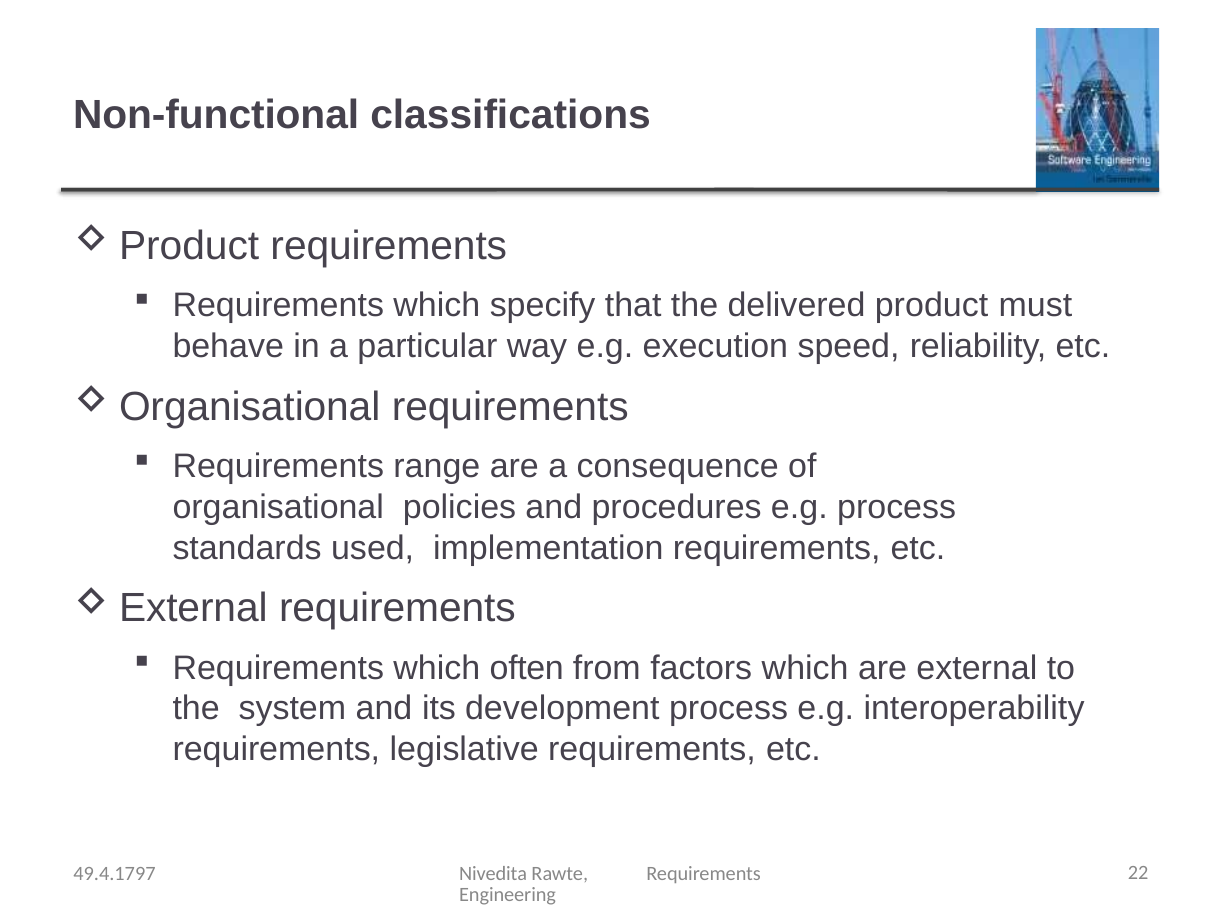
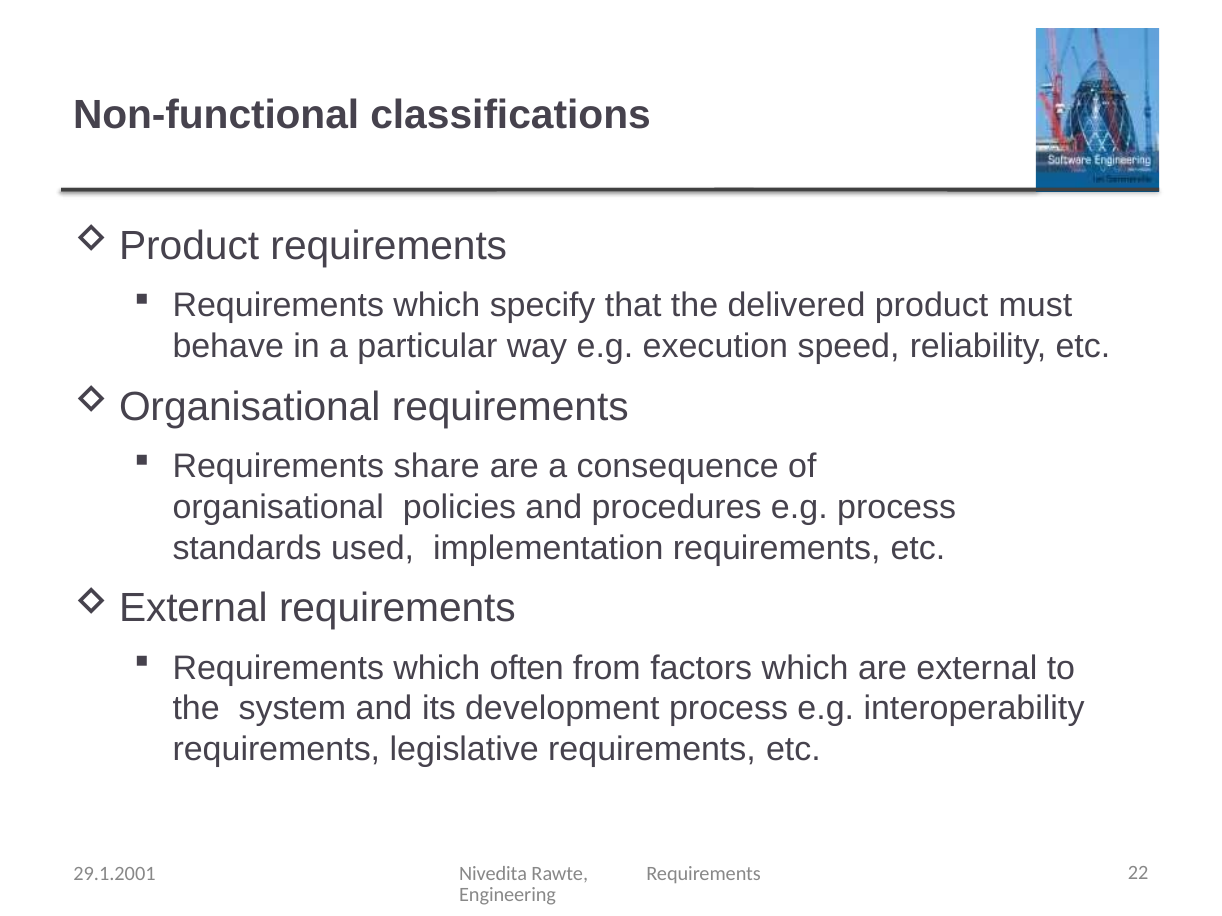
range: range -> share
49.4.1797: 49.4.1797 -> 29.1.2001
